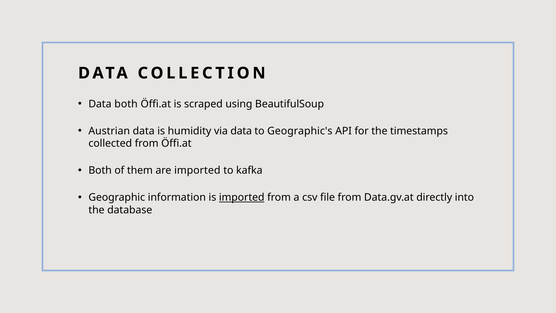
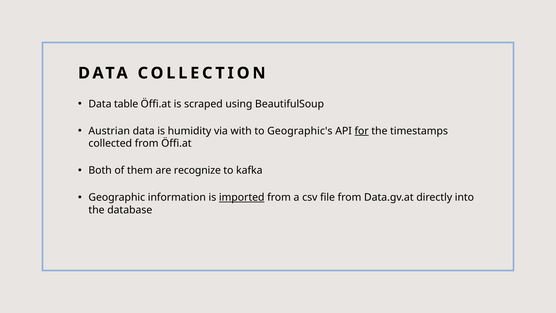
Data both: both -> table
via data: data -> with
for underline: none -> present
are imported: imported -> recognize
